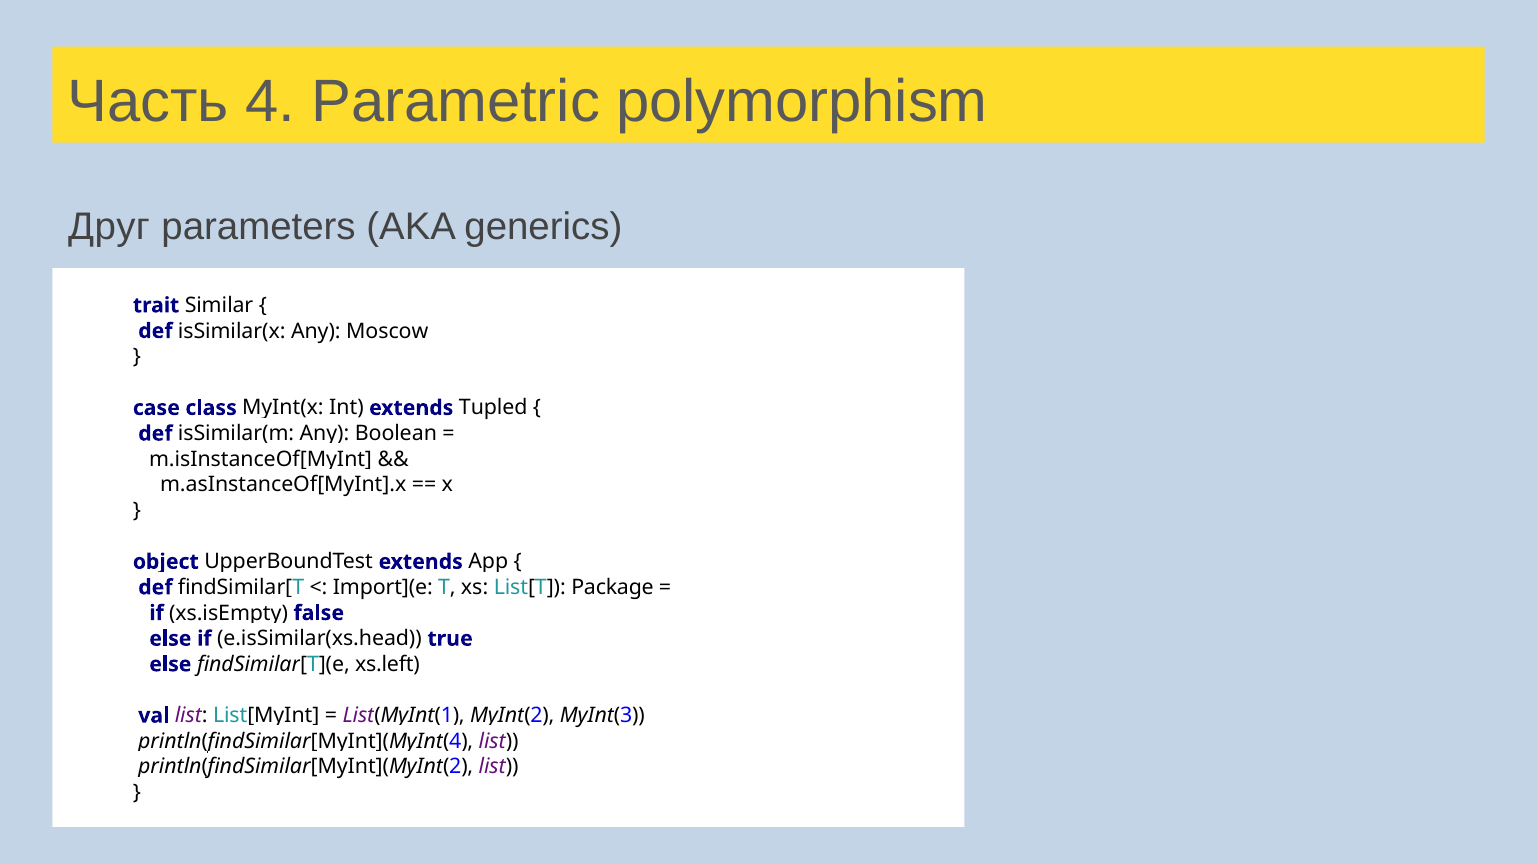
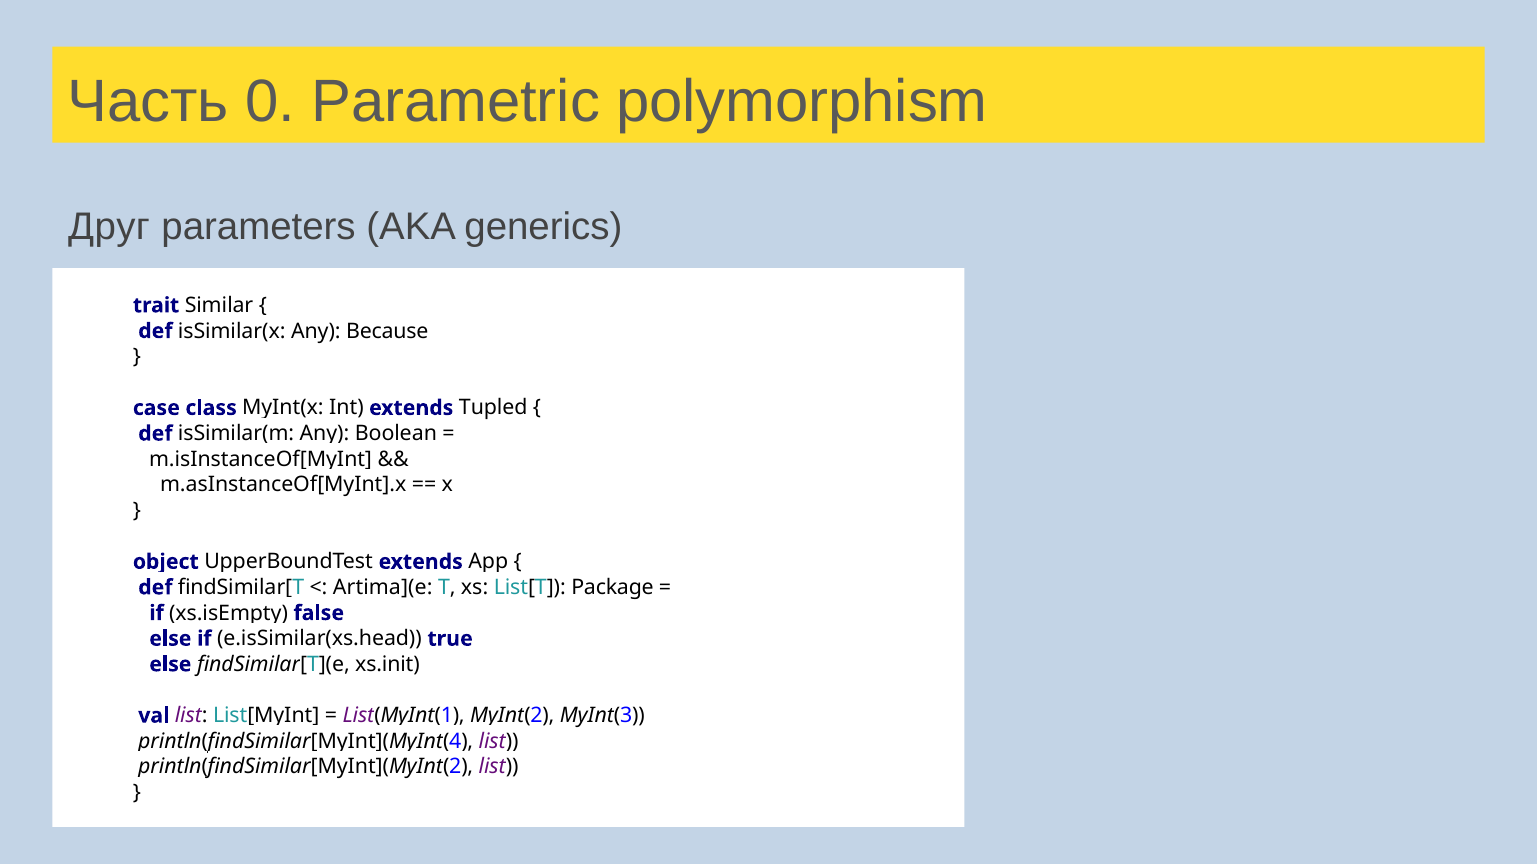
4: 4 -> 0
Moscow: Moscow -> Because
Import](e: Import](e -> Artima](e
xs.left: xs.left -> xs.init
